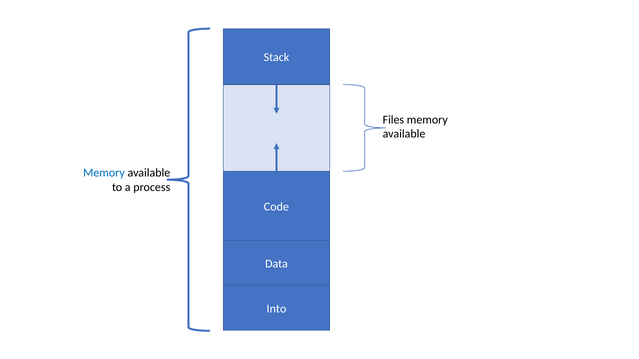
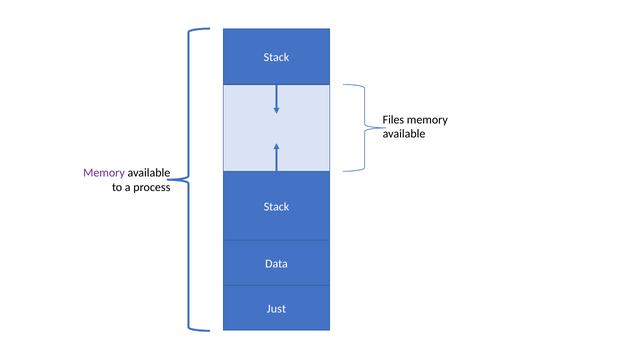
Memory at (104, 173) colour: blue -> purple
Code at (276, 207): Code -> Stack
Into: Into -> Just
